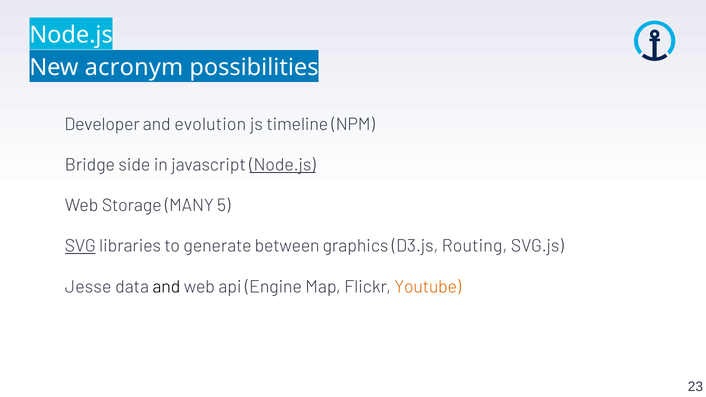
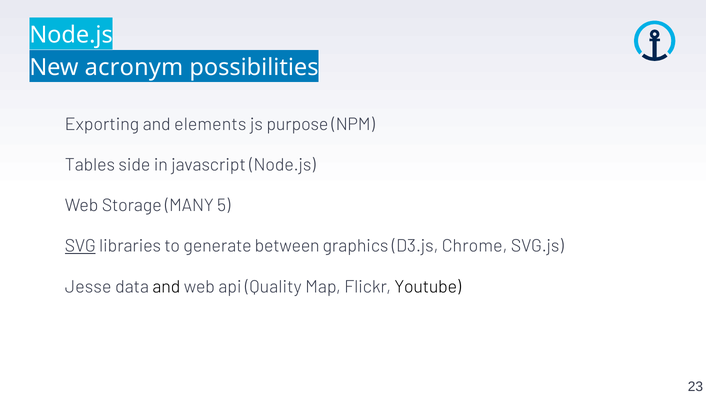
Developer: Developer -> Exporting
evolution: evolution -> elements
timeline: timeline -> purpose
Bridge: Bridge -> Tables
Node.js at (282, 165) underline: present -> none
Routing: Routing -> Chrome
Engine: Engine -> Quality
Youtube colour: orange -> black
